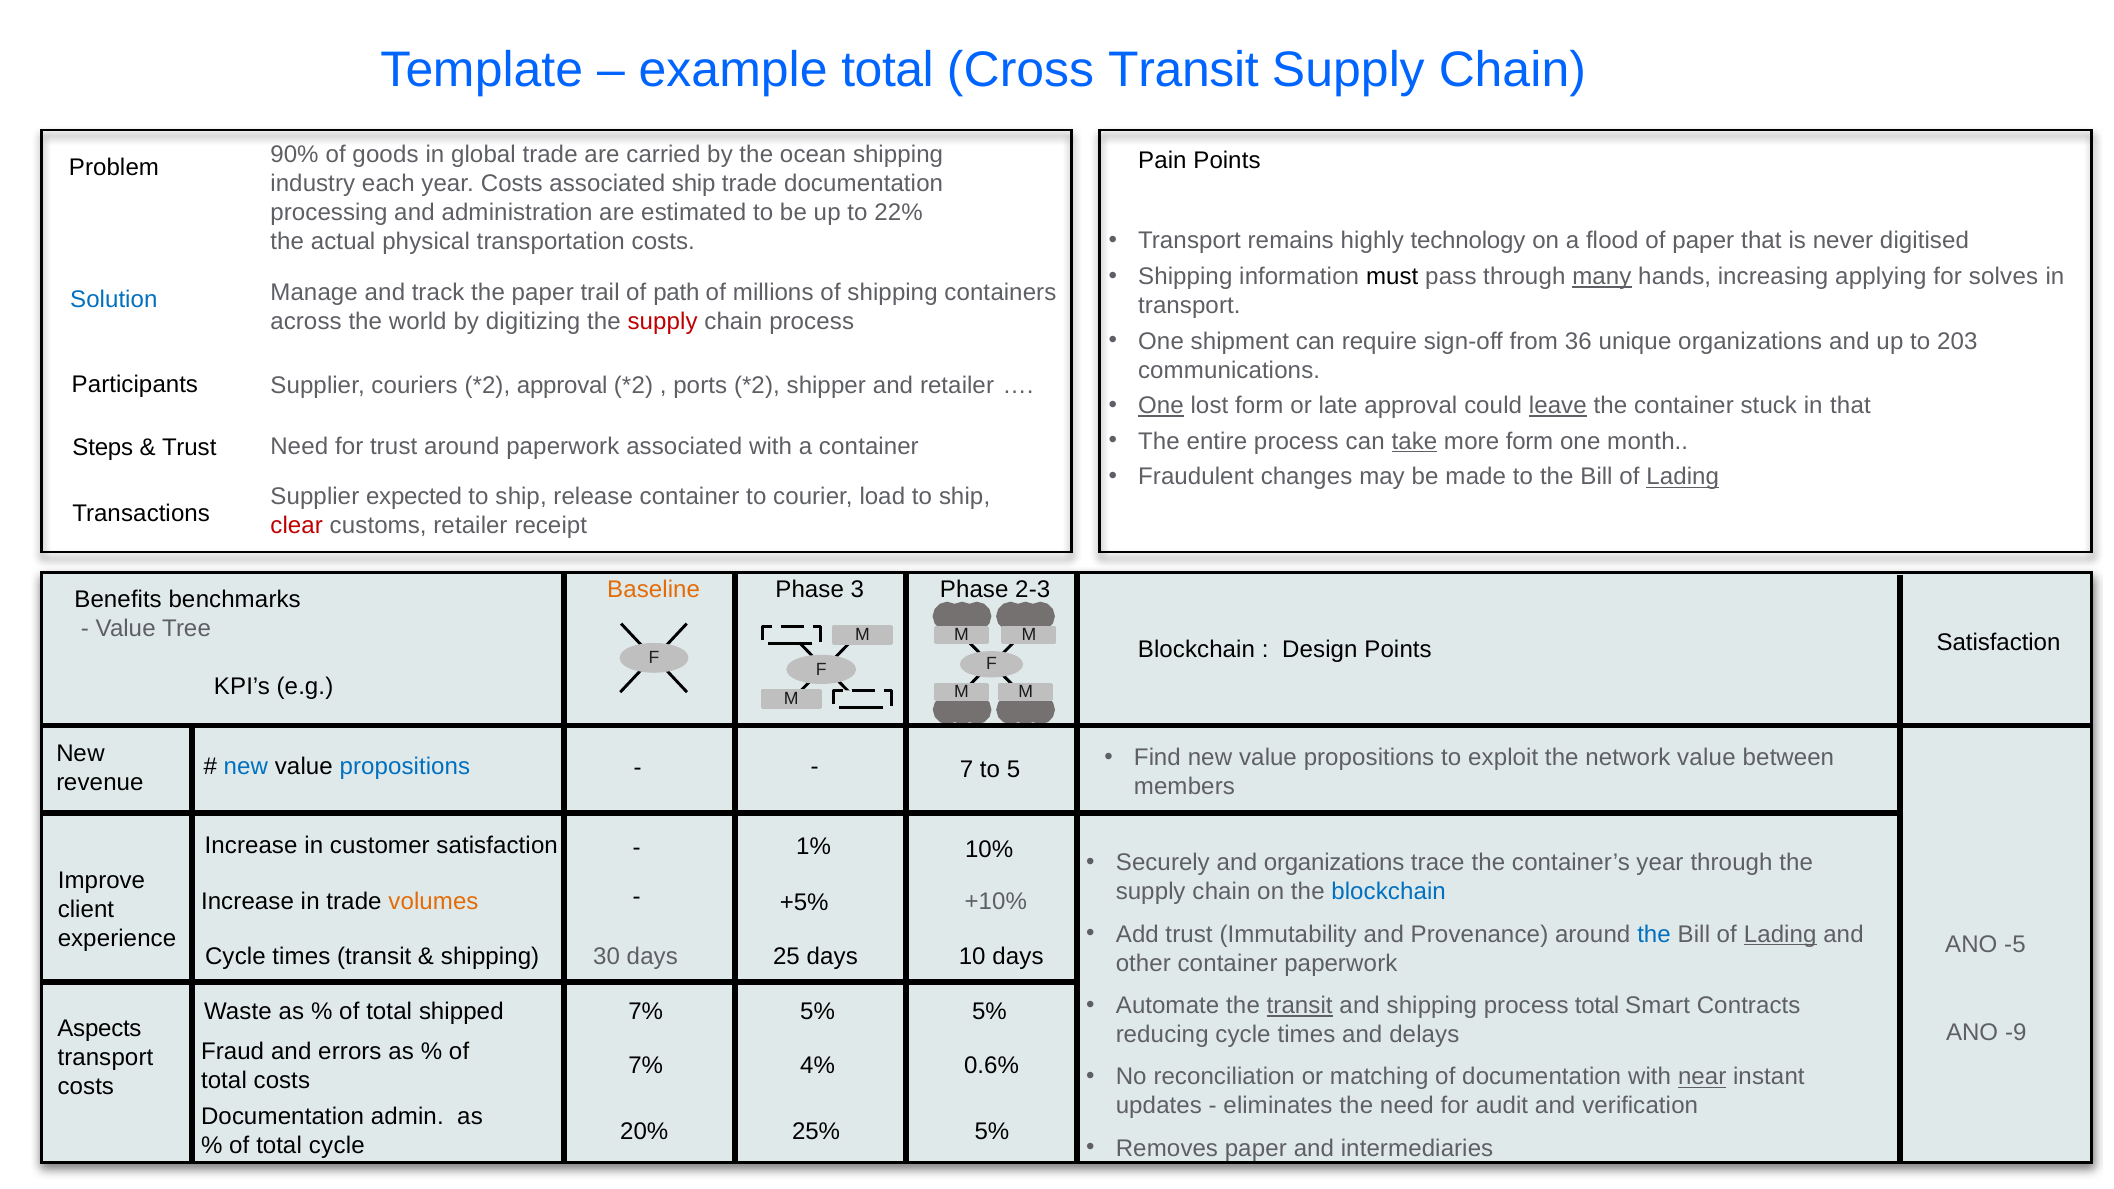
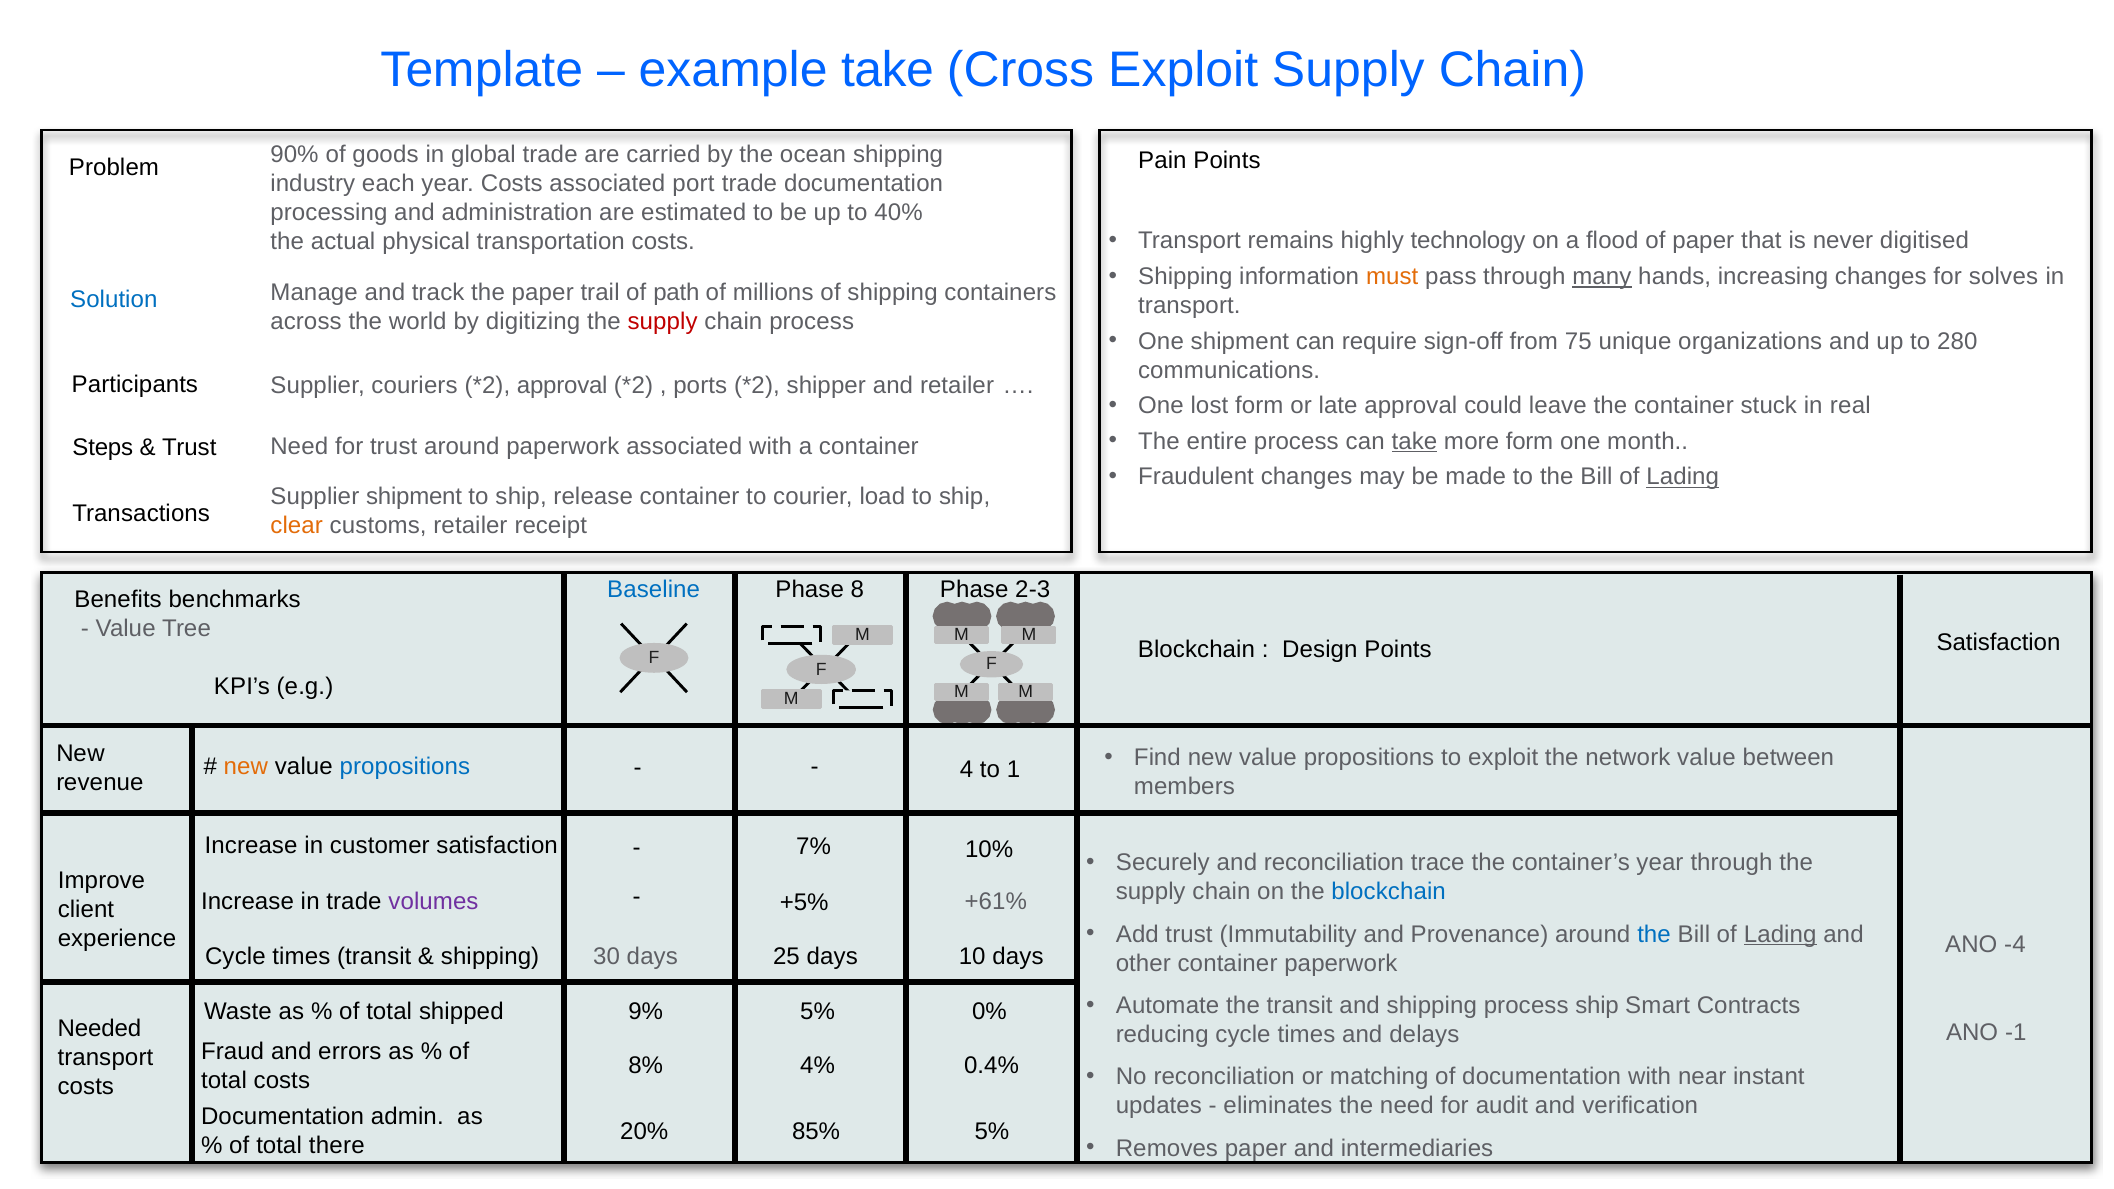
example total: total -> take
Cross Transit: Transit -> Exploit
associated ship: ship -> port
22%: 22% -> 40%
must colour: black -> orange
increasing applying: applying -> changes
36: 36 -> 75
203: 203 -> 280
One at (1161, 406) underline: present -> none
leave underline: present -> none
in that: that -> real
Supplier expected: expected -> shipment
clear colour: red -> orange
Baseline colour: orange -> blue
3: 3 -> 8
new at (246, 766) colour: blue -> orange
7: 7 -> 4
5: 5 -> 1
1%: 1% -> 7%
and organizations: organizations -> reconciliation
+10%: +10% -> +61%
volumes colour: orange -> purple
-5: -5 -> -4
transit at (1300, 1006) underline: present -> none
process total: total -> ship
7% at (646, 1011): 7% -> 9%
5% at (989, 1011): 5% -> 0%
Aspects: Aspects -> Needed
-9: -9 -> -1
0.6%: 0.6% -> 0.4%
7% at (646, 1066): 7% -> 8%
near underline: present -> none
25%: 25% -> 85%
total cycle: cycle -> there
